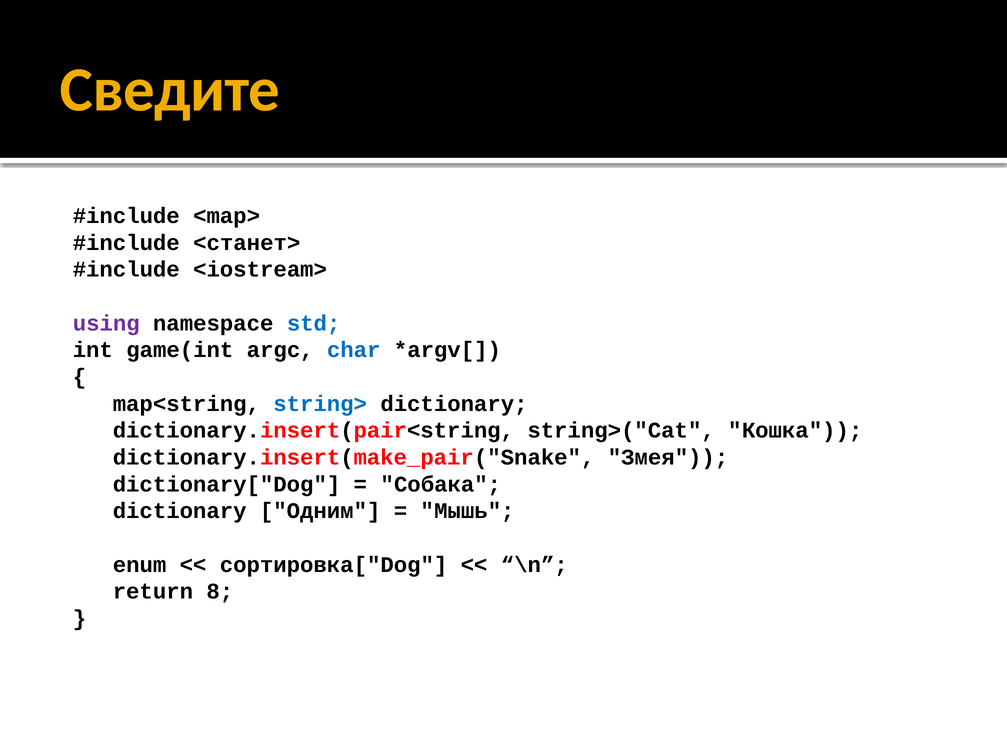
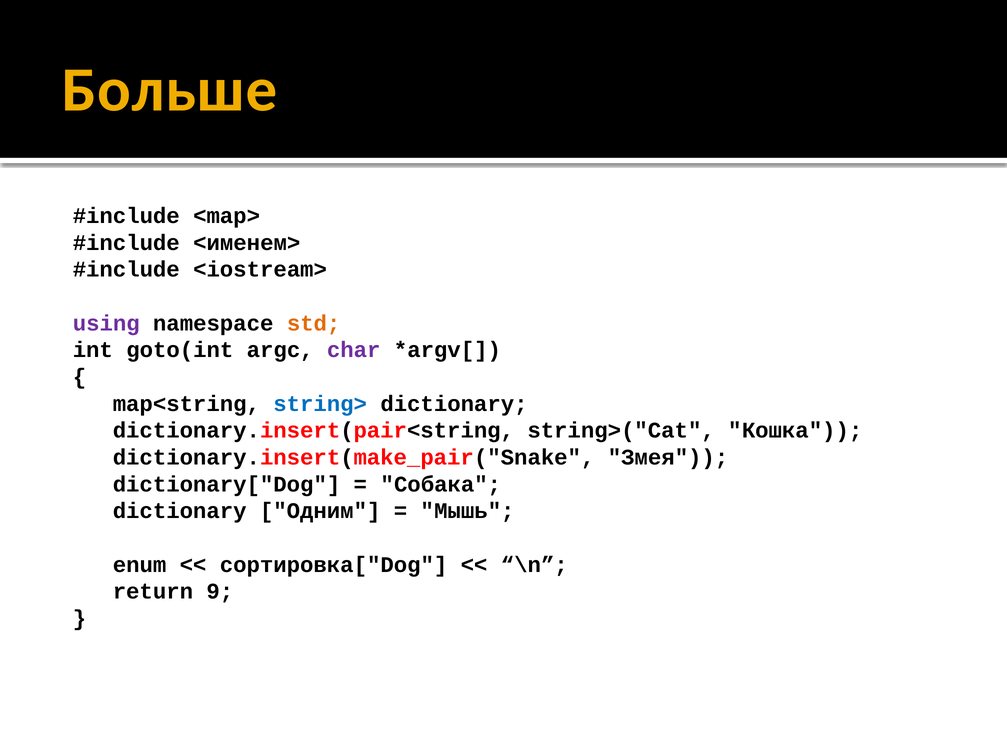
Сведите: Сведите -> Больше
<станет>: <станет> -> <именем>
std colour: blue -> orange
game(int: game(int -> goto(int
char colour: blue -> purple
8: 8 -> 9
